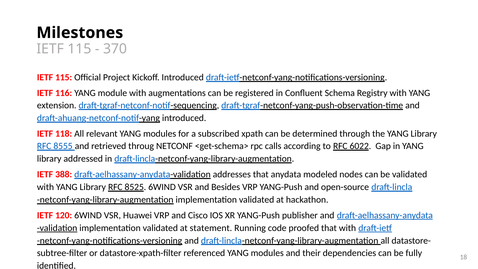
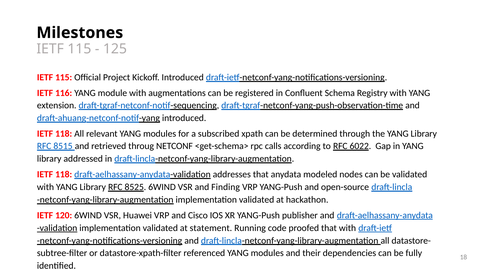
370: 370 -> 125
8555: 8555 -> 8515
388 at (64, 174): 388 -> 118
Besides: Besides -> Finding
